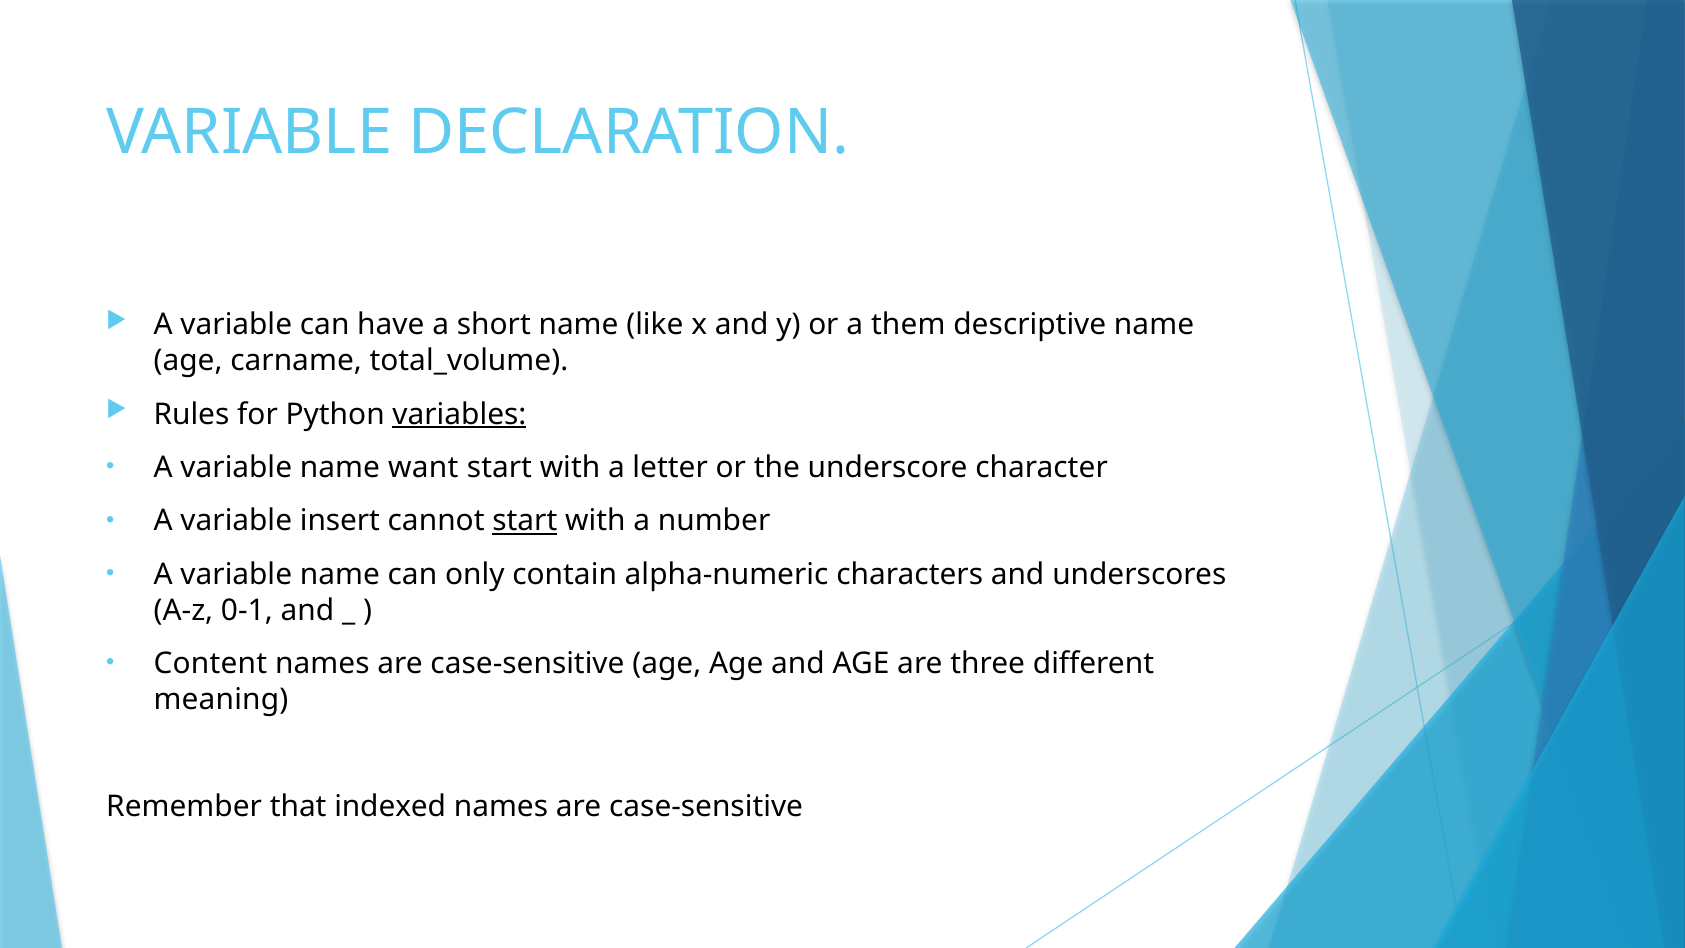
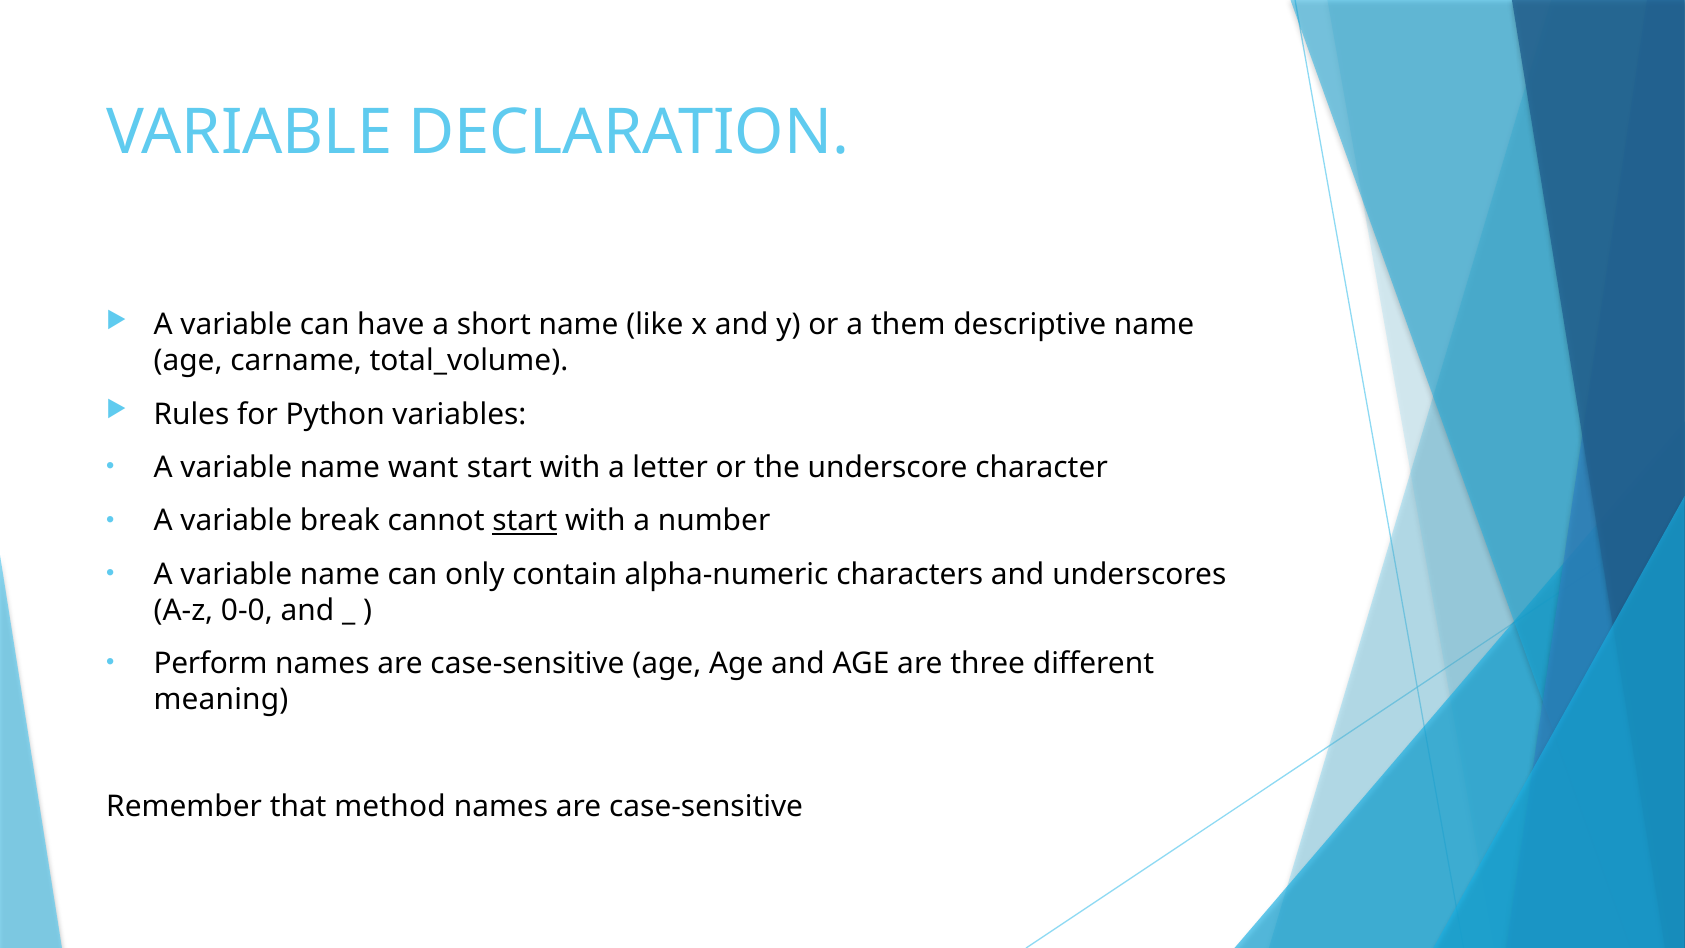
variables underline: present -> none
insert: insert -> break
0-1: 0-1 -> 0-0
Content: Content -> Perform
indexed: indexed -> method
